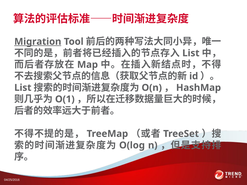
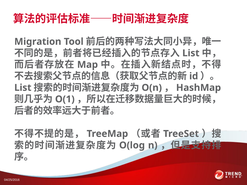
Migration underline: present -> none
